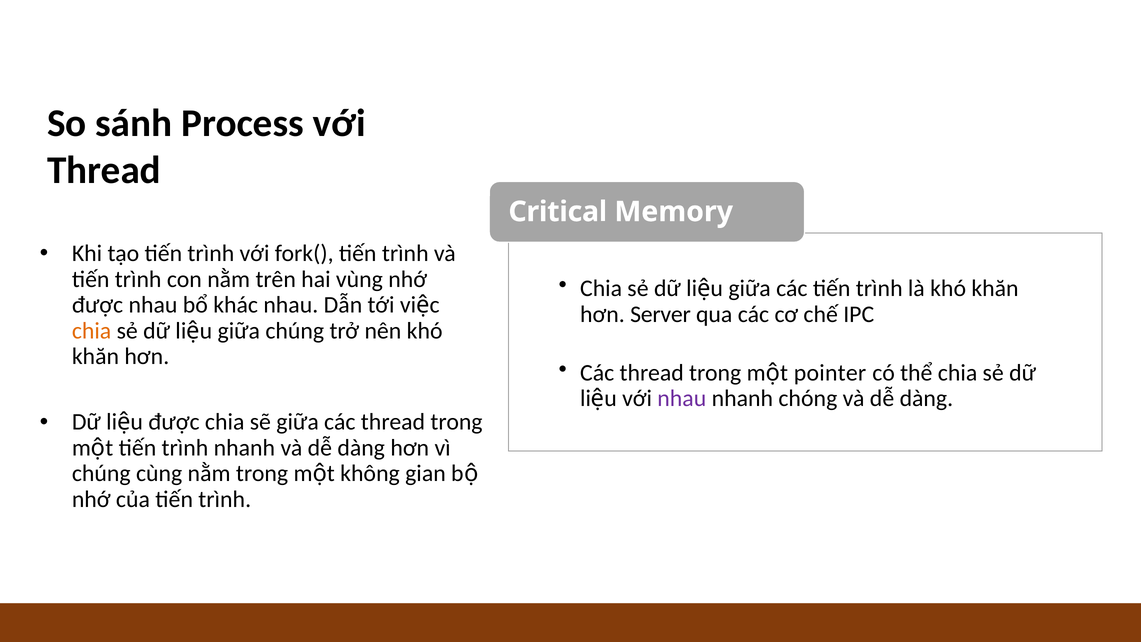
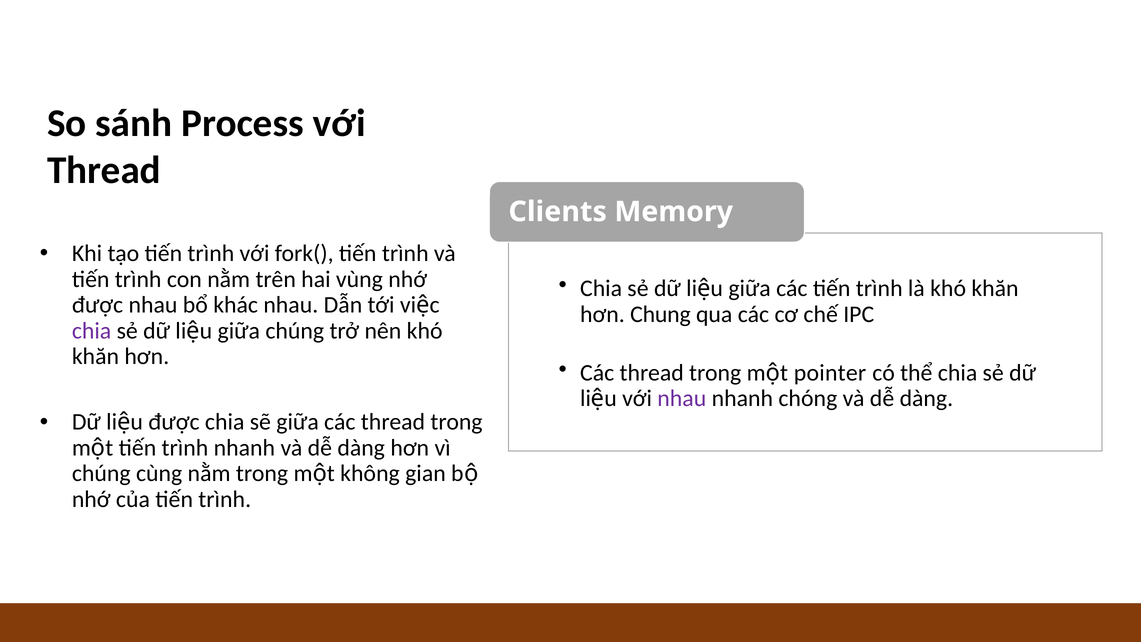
Critical: Critical -> Clients
Server: Server -> Chung
chia at (92, 331) colour: orange -> purple
